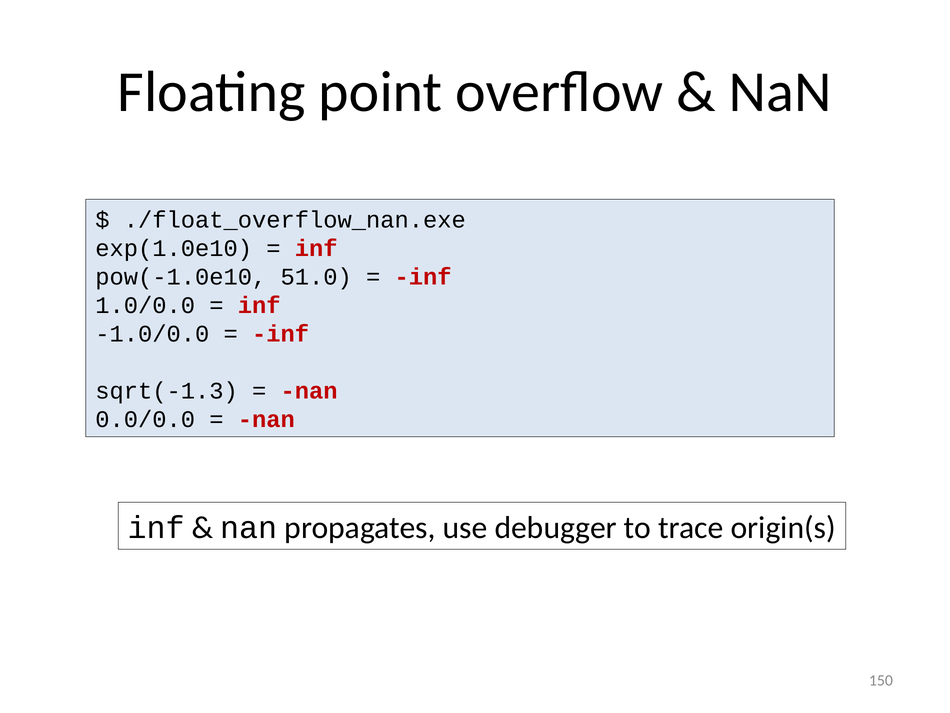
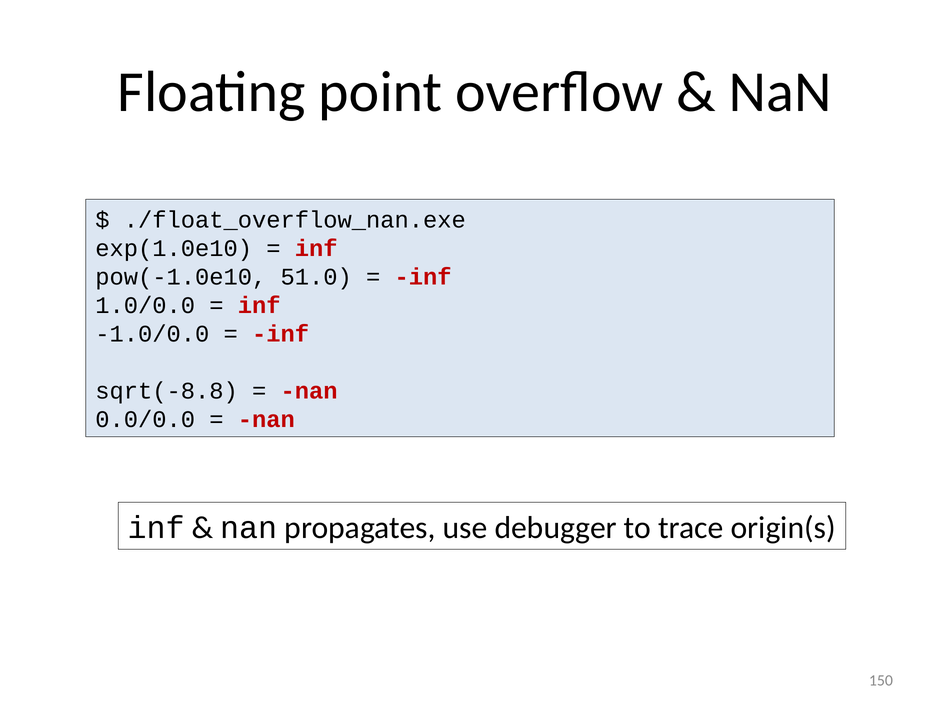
sqrt(-1.3: sqrt(-1.3 -> sqrt(-8.8
